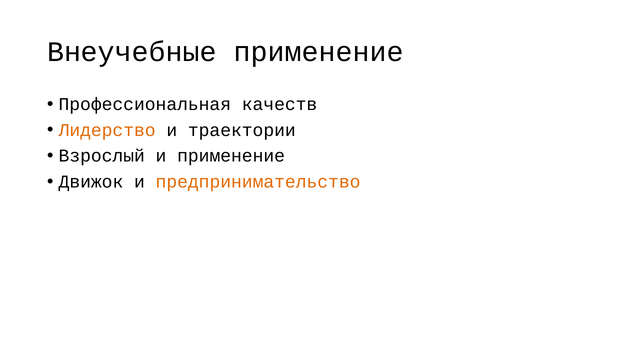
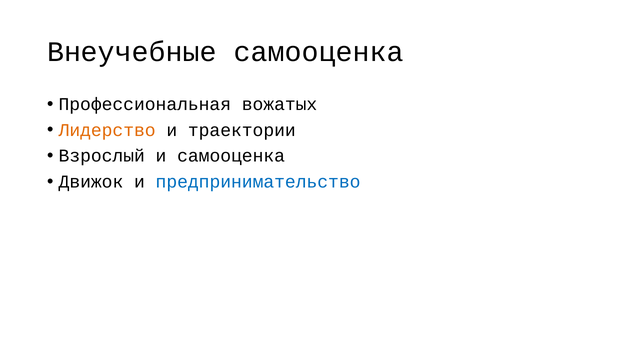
Внеучебные применение: применение -> самооценка
качеств: качеств -> вожатых
и применение: применение -> самооценка
предпринимательство colour: orange -> blue
